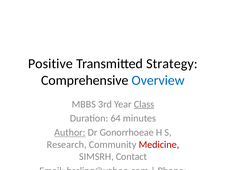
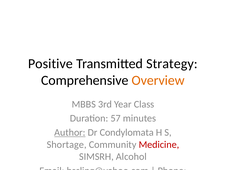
Overview colour: blue -> orange
Class underline: present -> none
64: 64 -> 57
Gonorrhoeae: Gonorrhoeae -> Condylomata
Research: Research -> Shortage
Contact: Contact -> Alcohol
